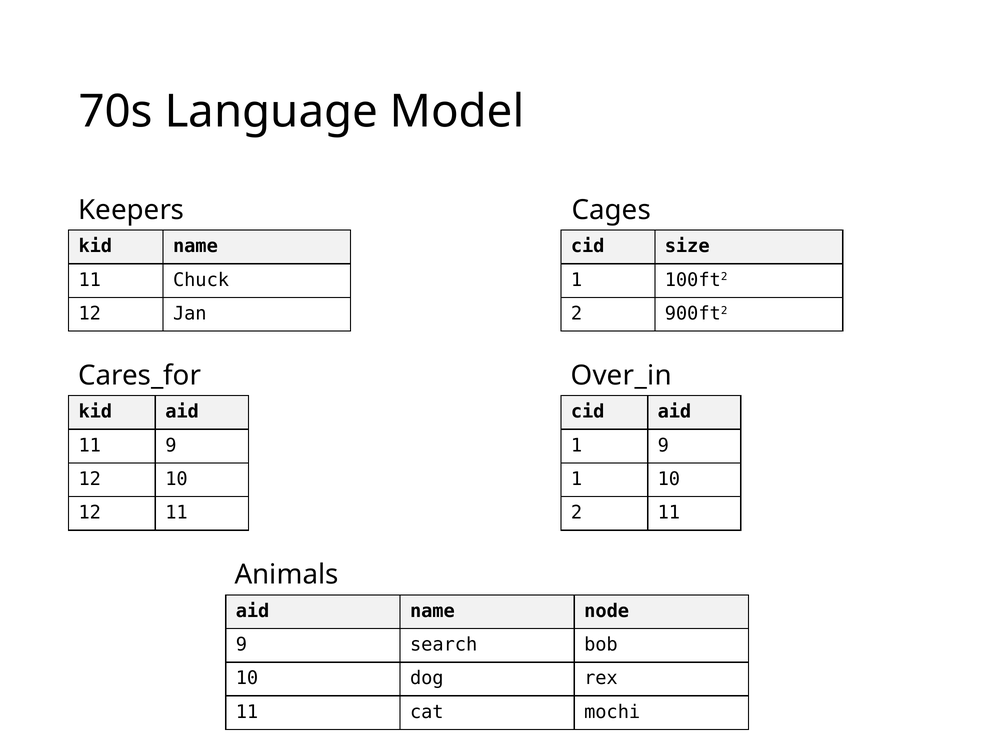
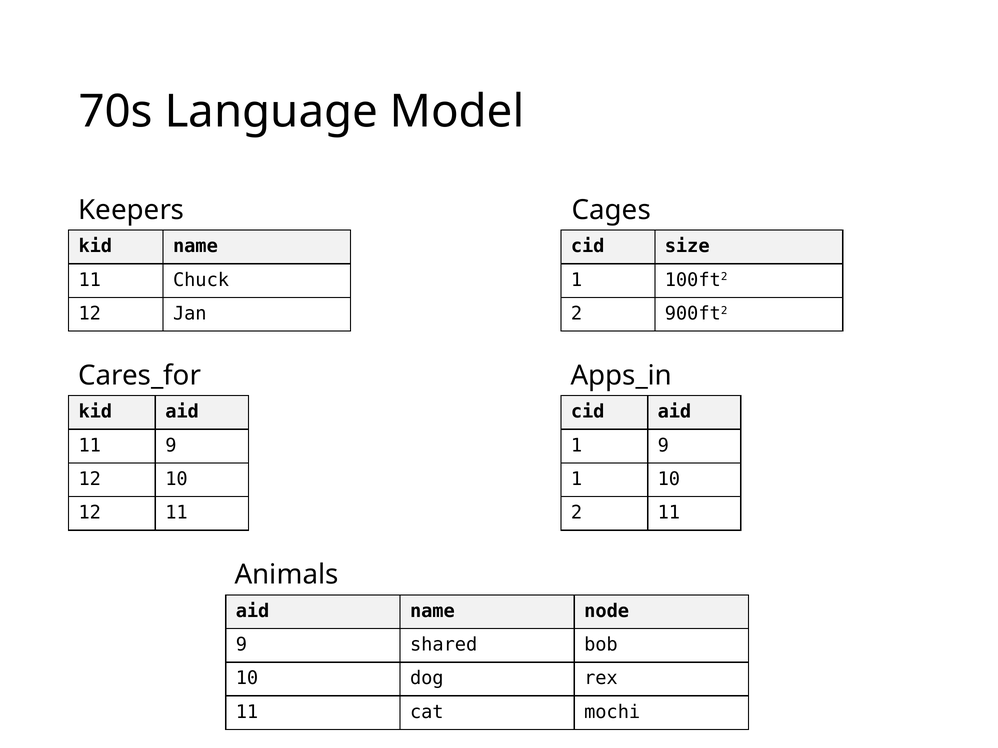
Over_in: Over_in -> Apps_in
search: search -> shared
